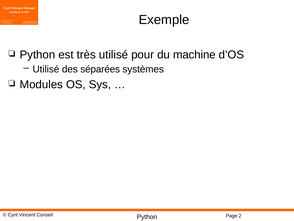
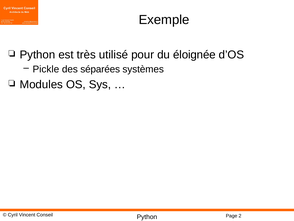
machine: machine -> éloignée
Utilisé at (46, 69): Utilisé -> Pickle
